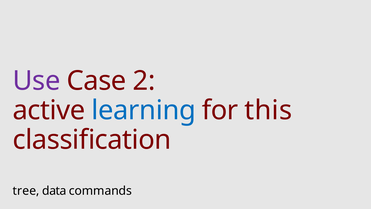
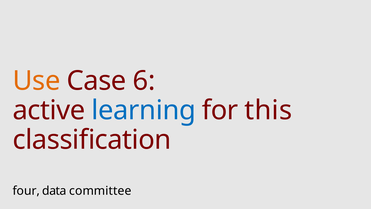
Use colour: purple -> orange
2: 2 -> 6
tree: tree -> four
commands: commands -> committee
